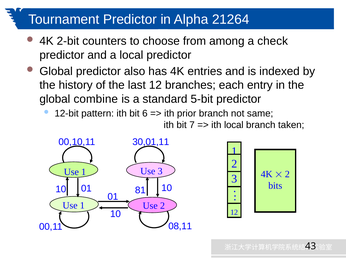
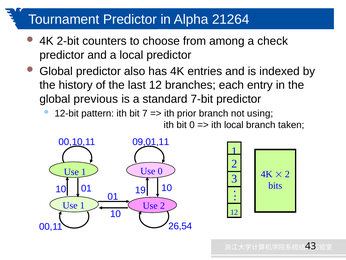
combine: combine -> previous
5-bit: 5-bit -> 7-bit
6: 6 -> 7
same: same -> using
bit 7: 7 -> 0
30,01,11: 30,01,11 -> 09,01,11
Use 3: 3 -> 0
81: 81 -> 19
08,11: 08,11 -> 26,54
